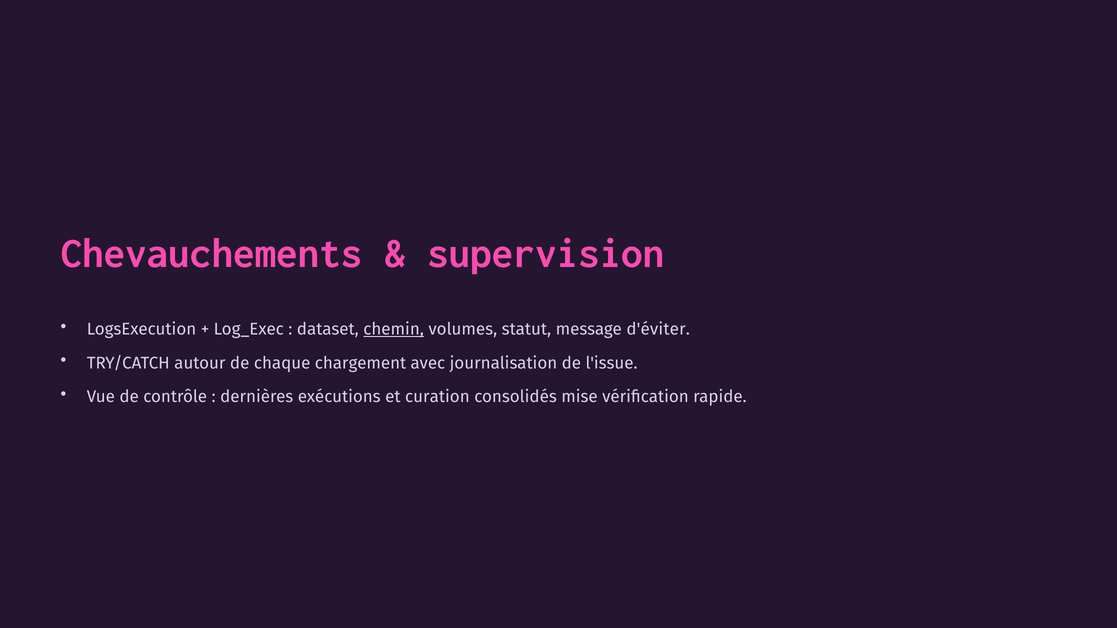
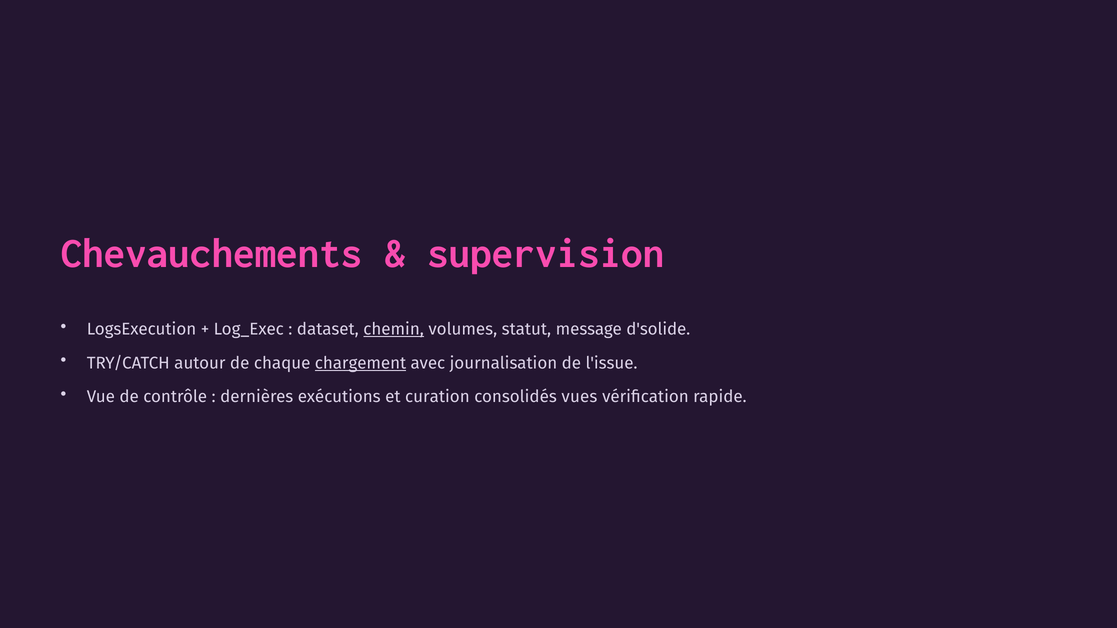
d'éviter: d'éviter -> d'solide
chargement underline: none -> present
mise: mise -> vues
